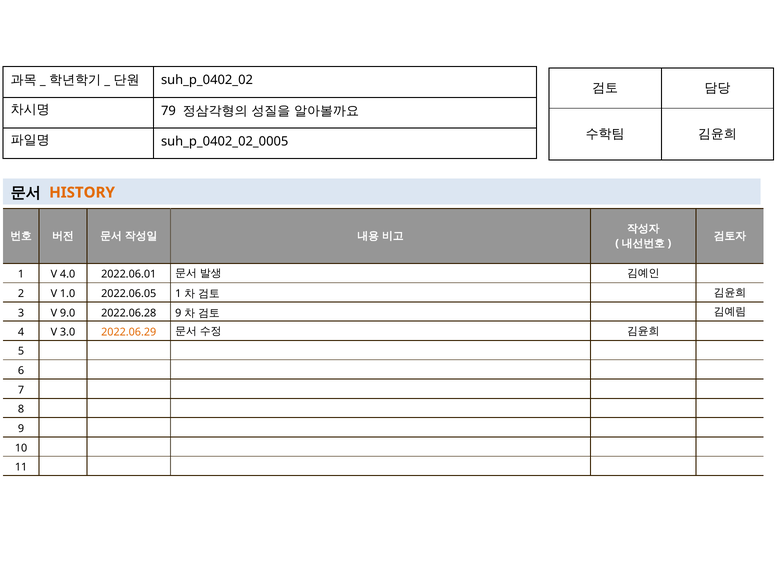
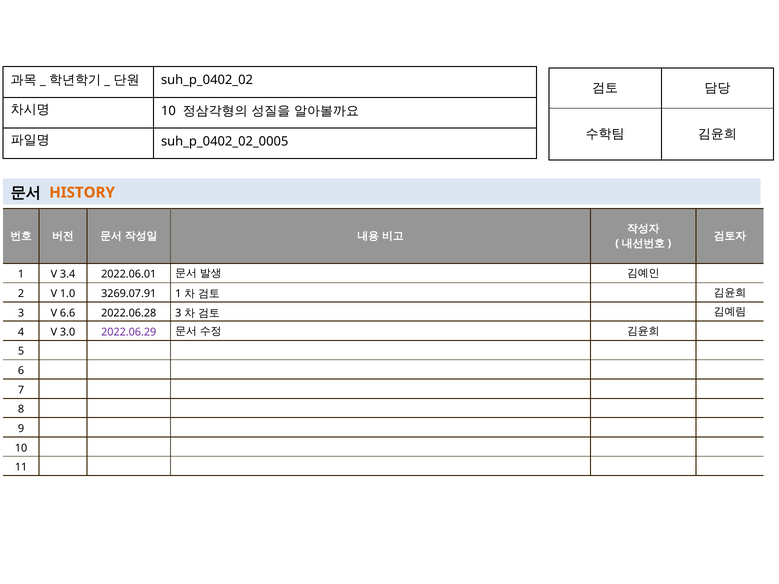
79 at (168, 111): 79 -> 10
4.0: 4.0 -> 3.4
2022.06.05: 2022.06.05 -> 3269.07.91
9.0: 9.0 -> 6.6
2022.06.28 9: 9 -> 3
2022.06.29 colour: orange -> purple
